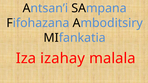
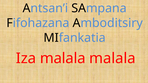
Iza izahay: izahay -> malala
